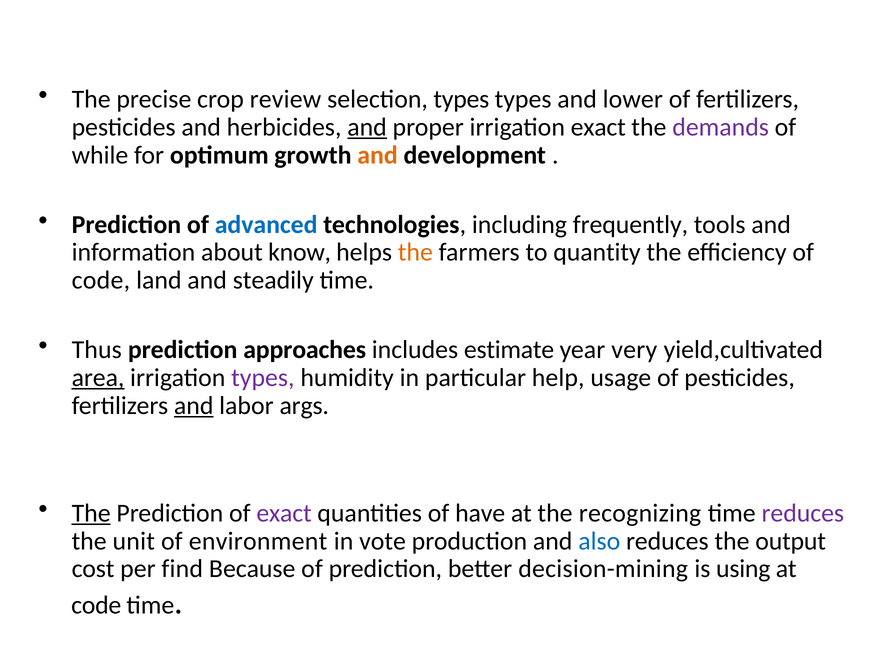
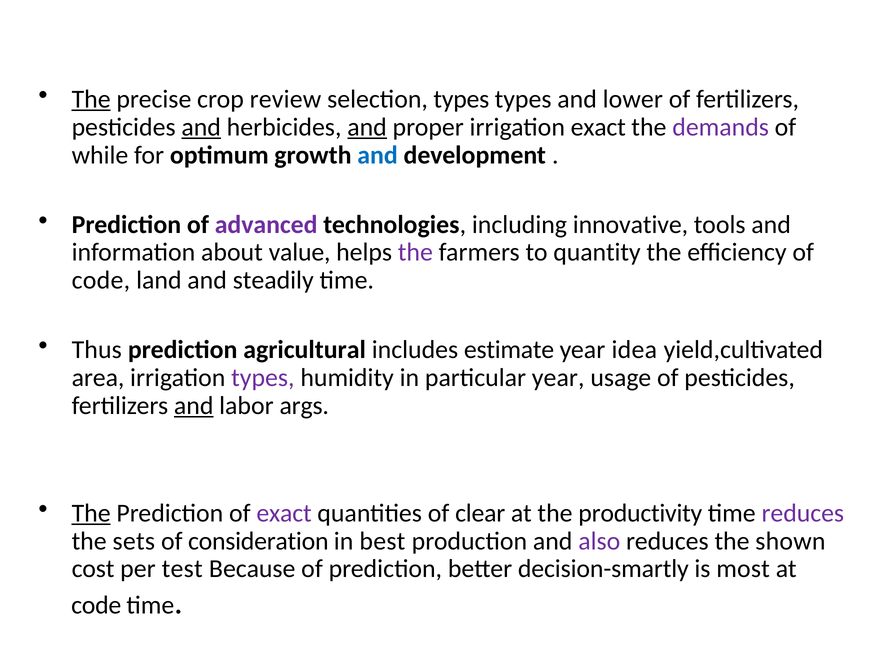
The at (91, 99) underline: none -> present
and at (201, 127) underline: none -> present
and at (378, 155) colour: orange -> blue
advanced colour: blue -> purple
frequently: frequently -> innovative
know: know -> value
the at (415, 253) colour: orange -> purple
approaches: approaches -> agricultural
very: very -> idea
area underline: present -> none
particular help: help -> year
have: have -> clear
recognizing: recognizing -> productivity
unit: unit -> sets
environment: environment -> consideration
vote: vote -> best
also colour: blue -> purple
output: output -> shown
find: find -> test
decision-mining: decision-mining -> decision-smartly
using: using -> most
